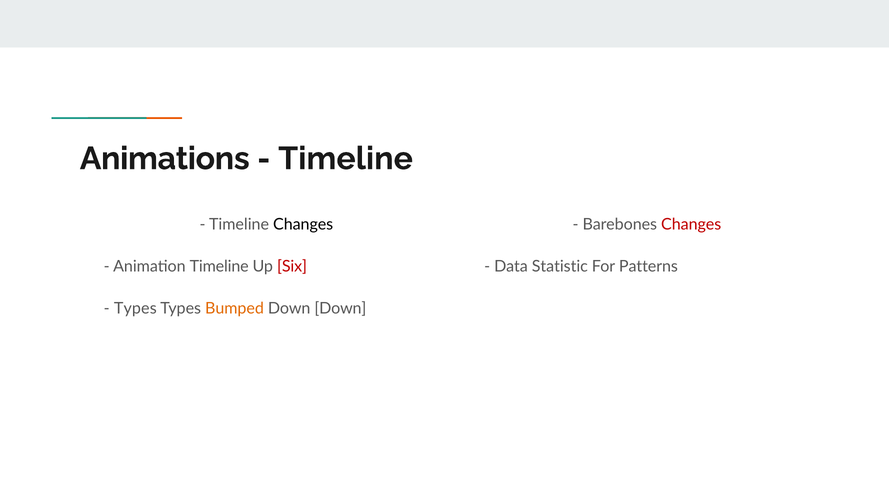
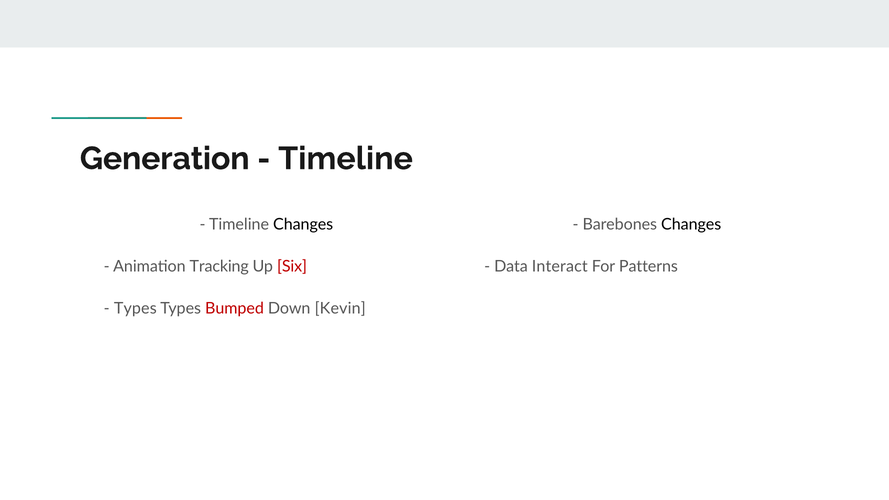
Animations: Animations -> Generation
Changes at (691, 225) colour: red -> black
Animation Timeline: Timeline -> Tracking
Statistic: Statistic -> Interact
Bumped colour: orange -> red
Down Down: Down -> Kevin
